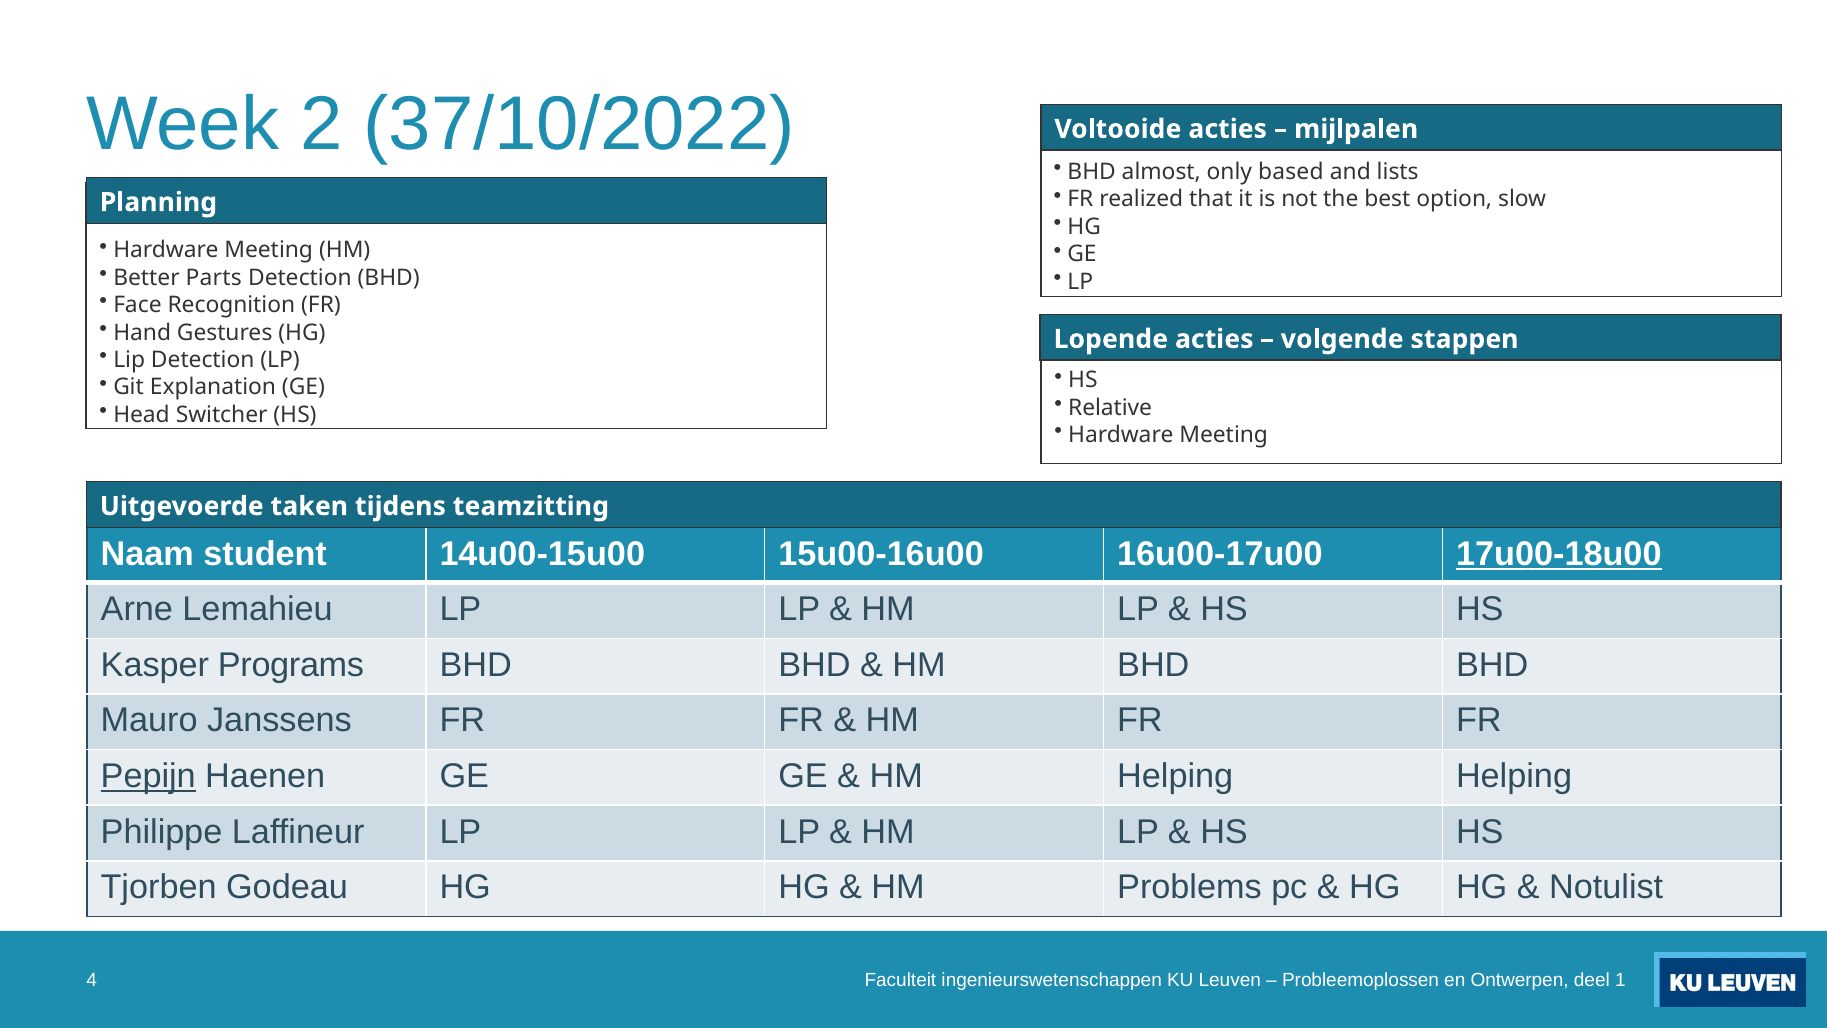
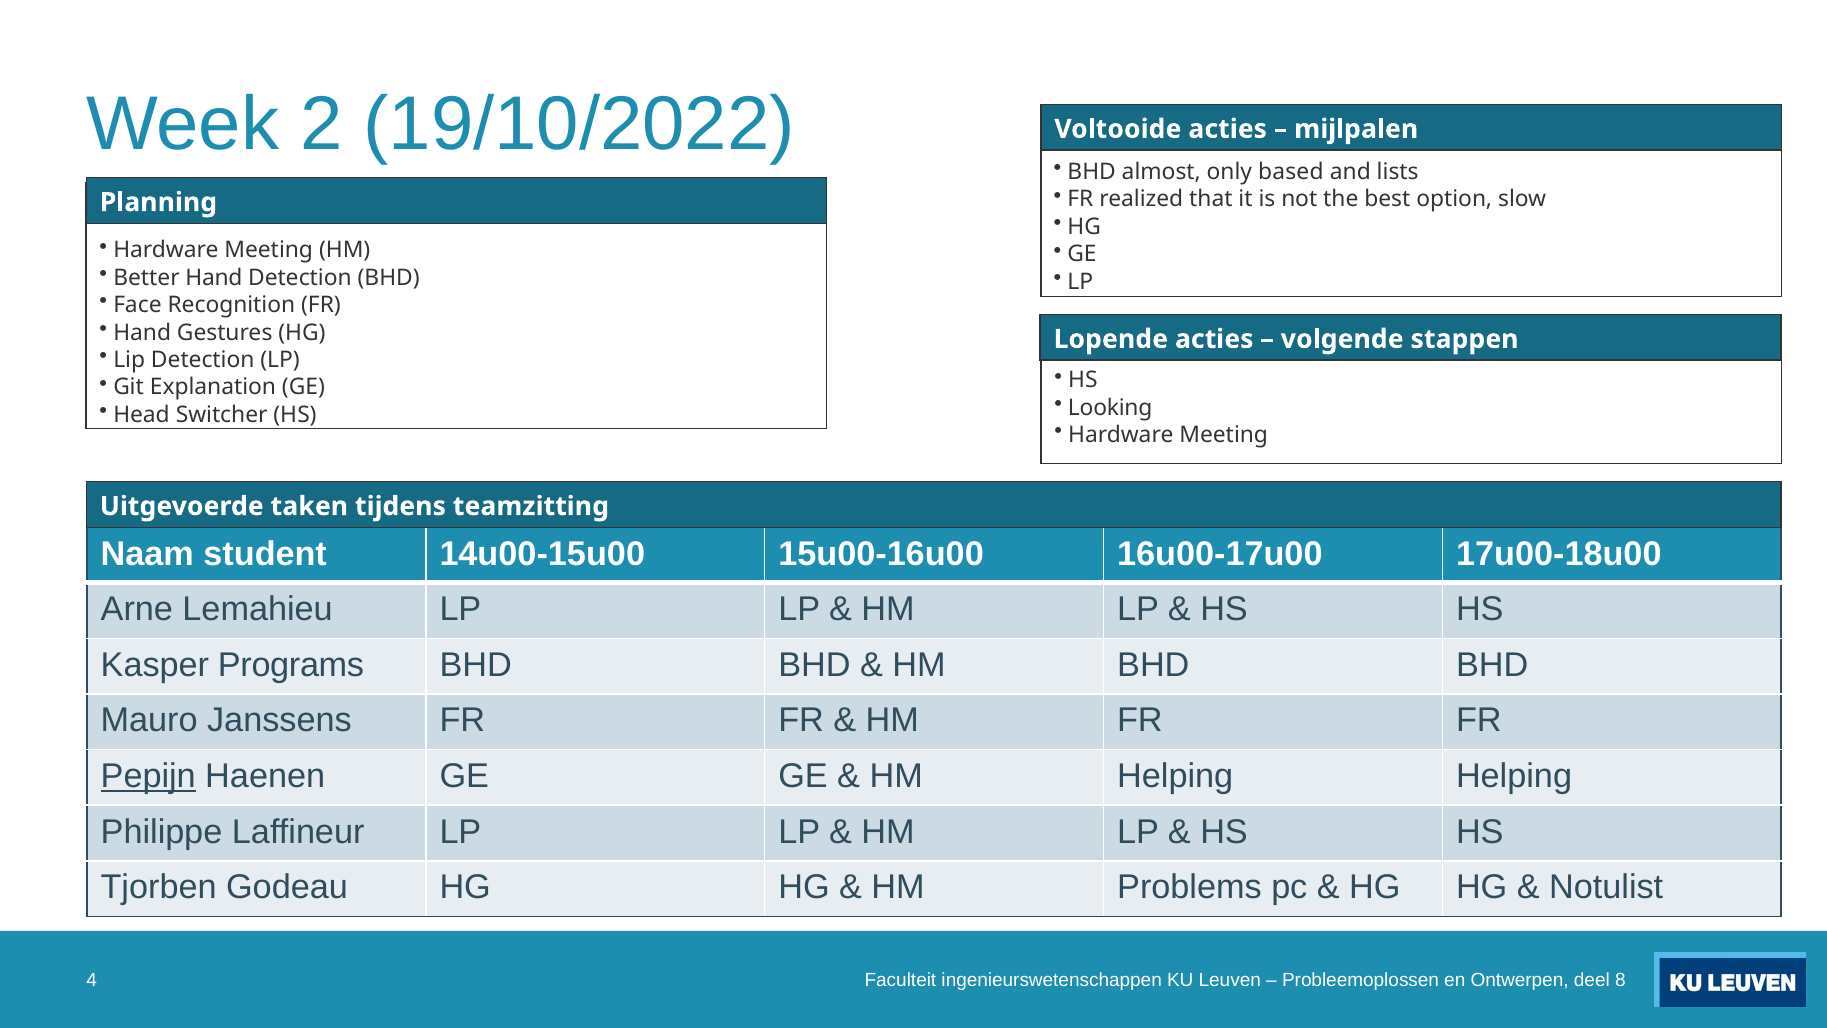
37/10/2022: 37/10/2022 -> 19/10/2022
Better Parts: Parts -> Hand
Relative: Relative -> Looking
17u00-18u00 underline: present -> none
1: 1 -> 8
